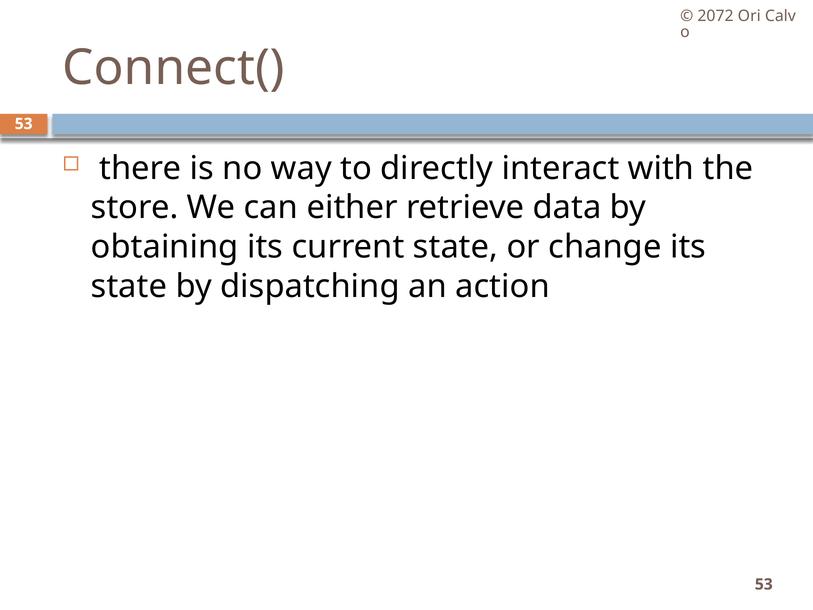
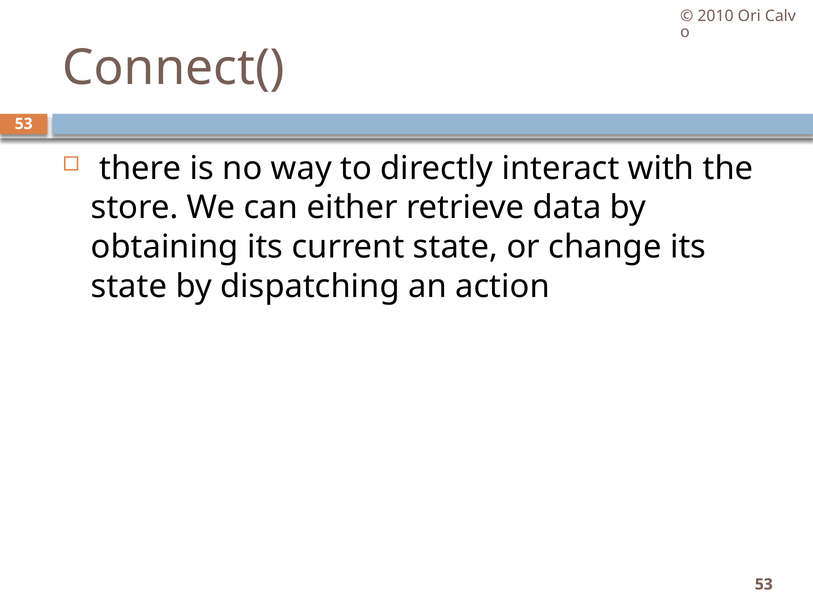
2072: 2072 -> 2010
